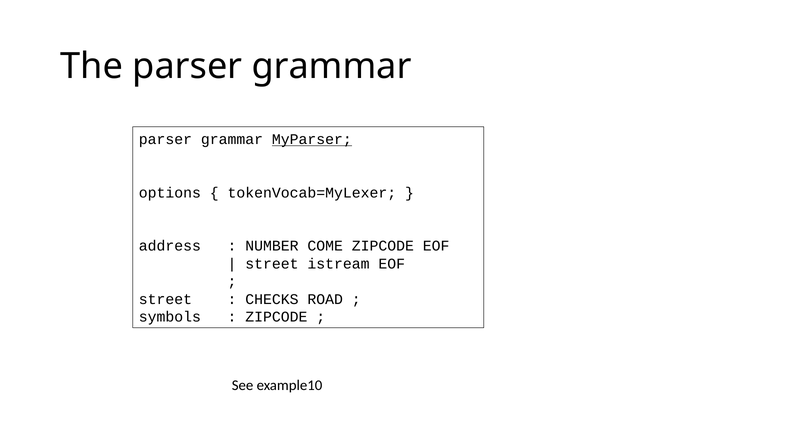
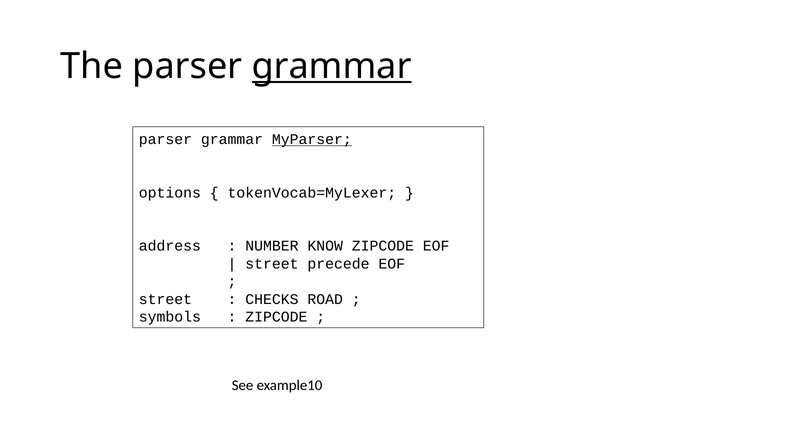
grammar at (332, 66) underline: none -> present
COME: COME -> KNOW
istream: istream -> precede
